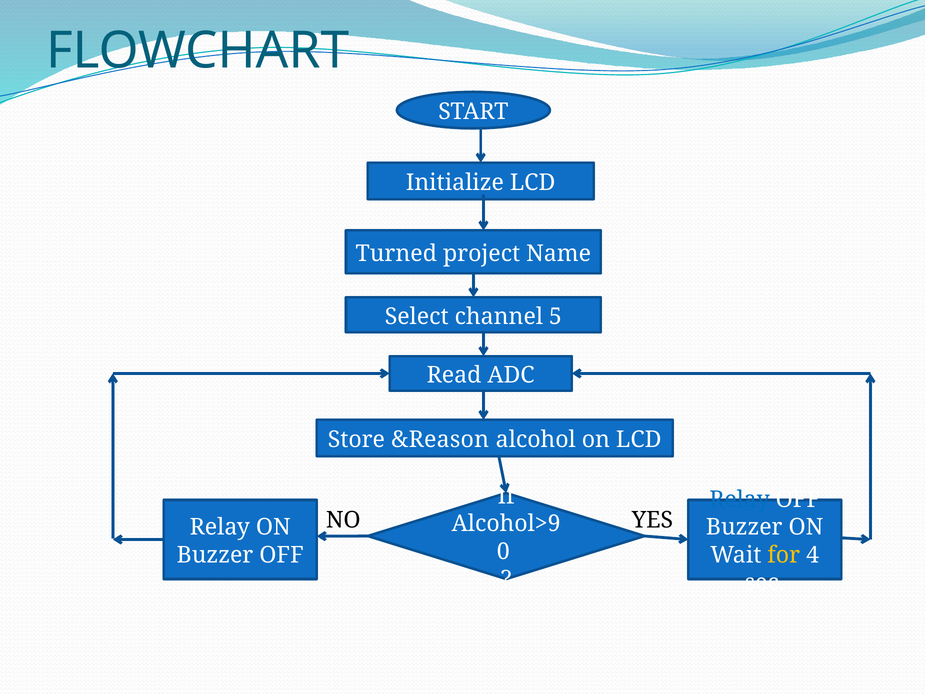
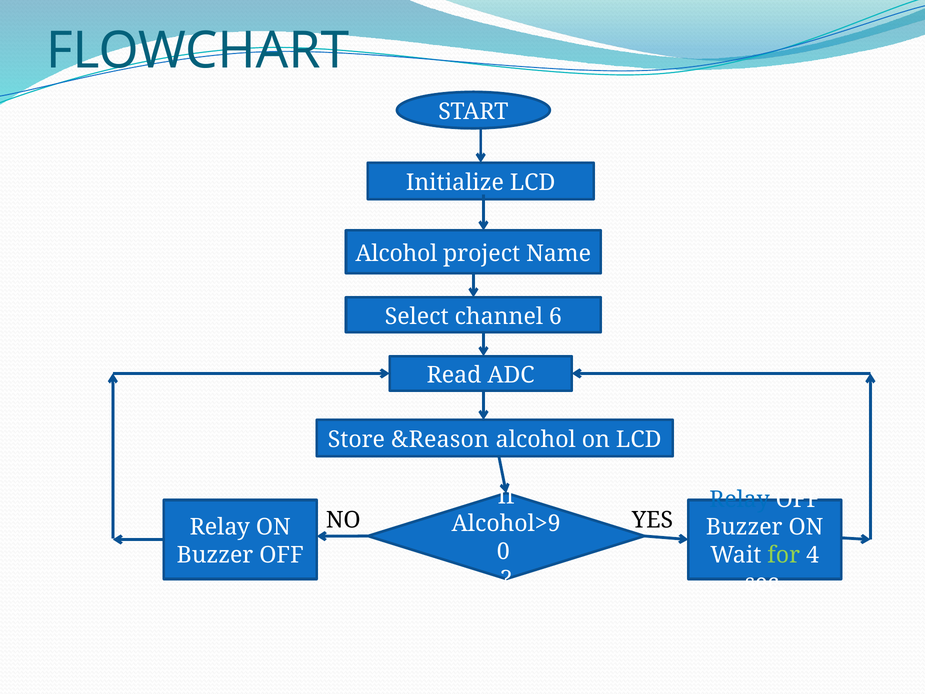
Turned at (396, 253): Turned -> Alcohol
5: 5 -> 6
for colour: yellow -> light green
